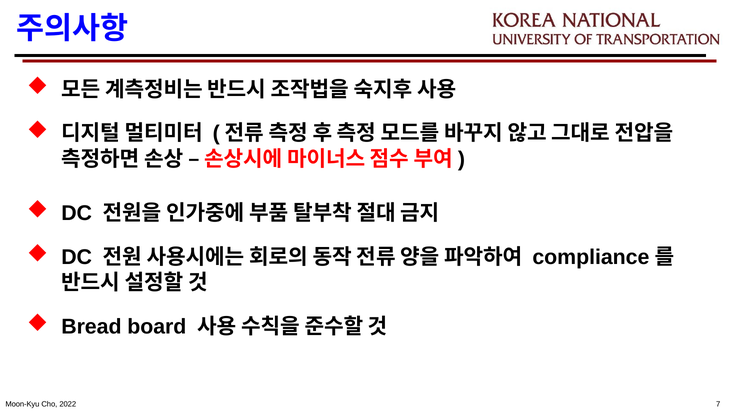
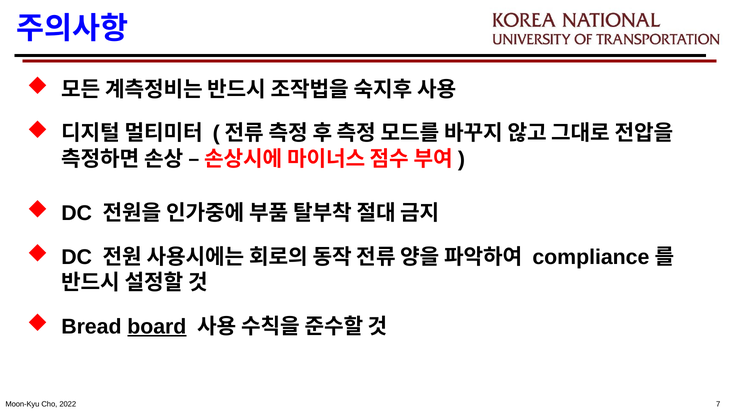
board underline: none -> present
